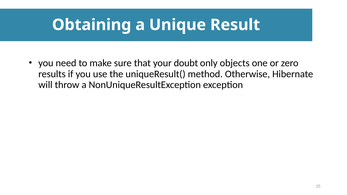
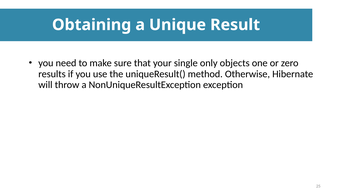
doubt: doubt -> single
